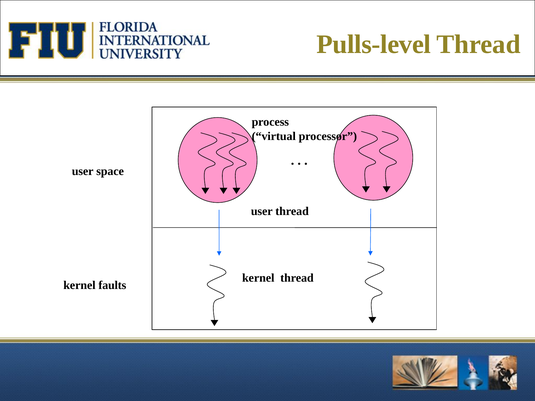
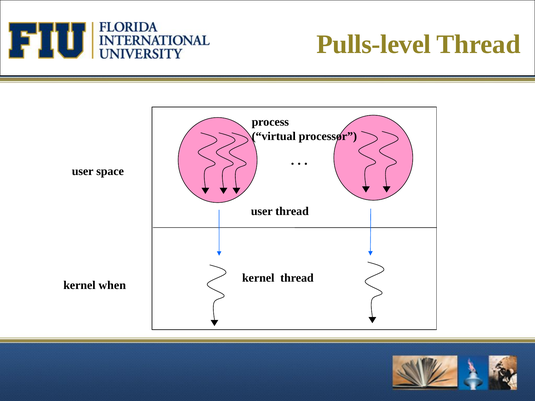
faults: faults -> when
